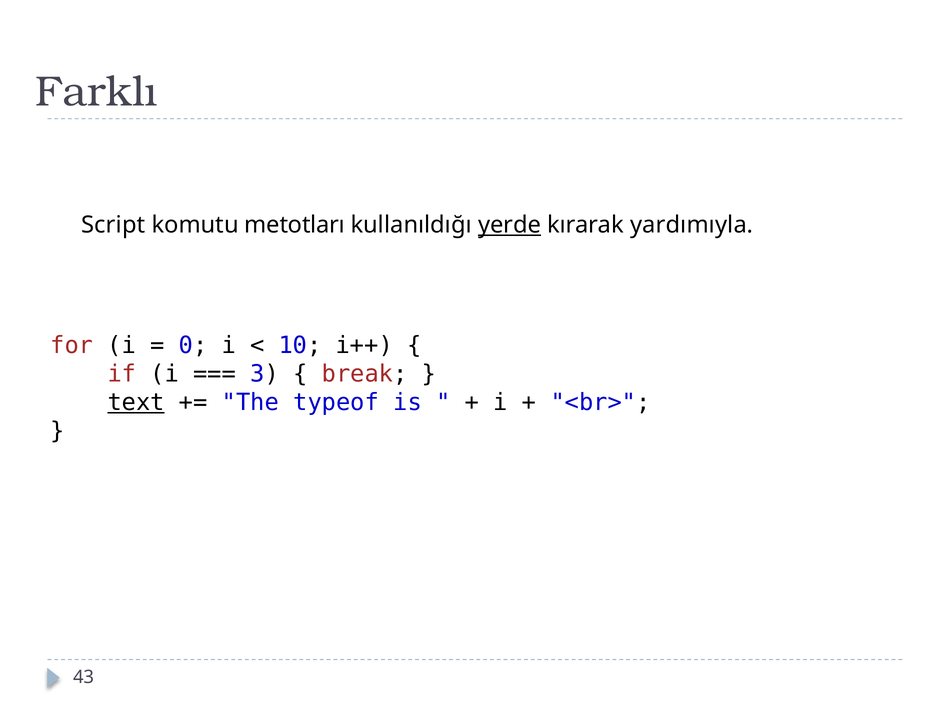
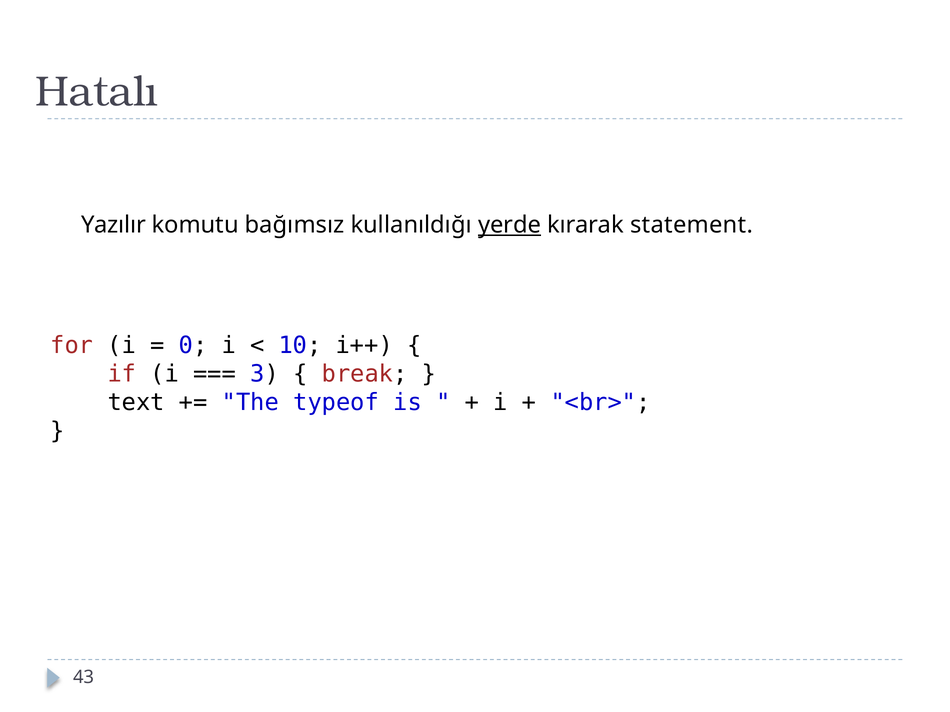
Farklı: Farklı -> Hatalı
Script: Script -> Yazılır
metotları: metotları -> bağımsız
yardımıyla: yardımıyla -> statement
text underline: present -> none
